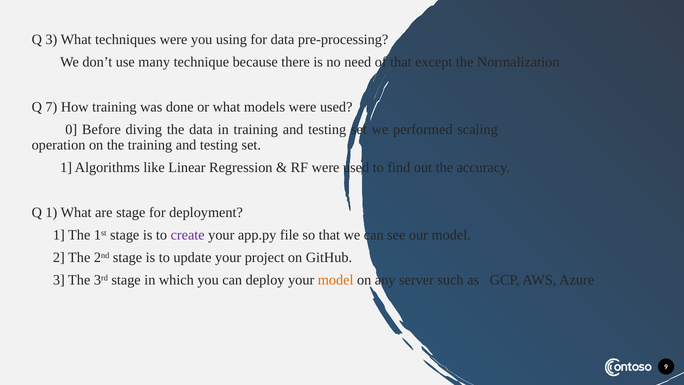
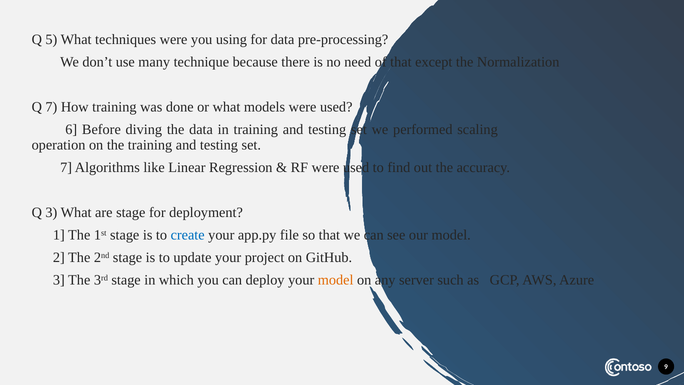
Q 3: 3 -> 5
0: 0 -> 6
1 at (66, 167): 1 -> 7
Q 1: 1 -> 3
create colour: purple -> blue
